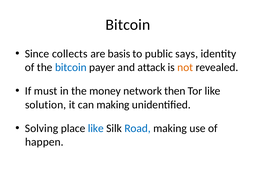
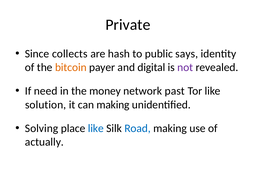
Bitcoin at (128, 25): Bitcoin -> Private
basis: basis -> hash
bitcoin at (71, 67) colour: blue -> orange
attack: attack -> digital
not colour: orange -> purple
must: must -> need
then: then -> past
happen: happen -> actually
